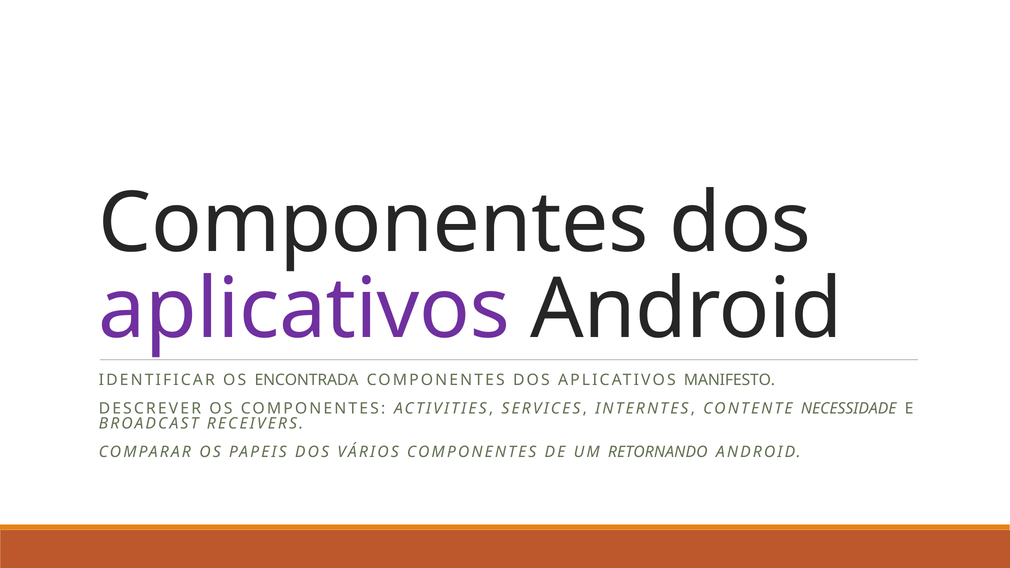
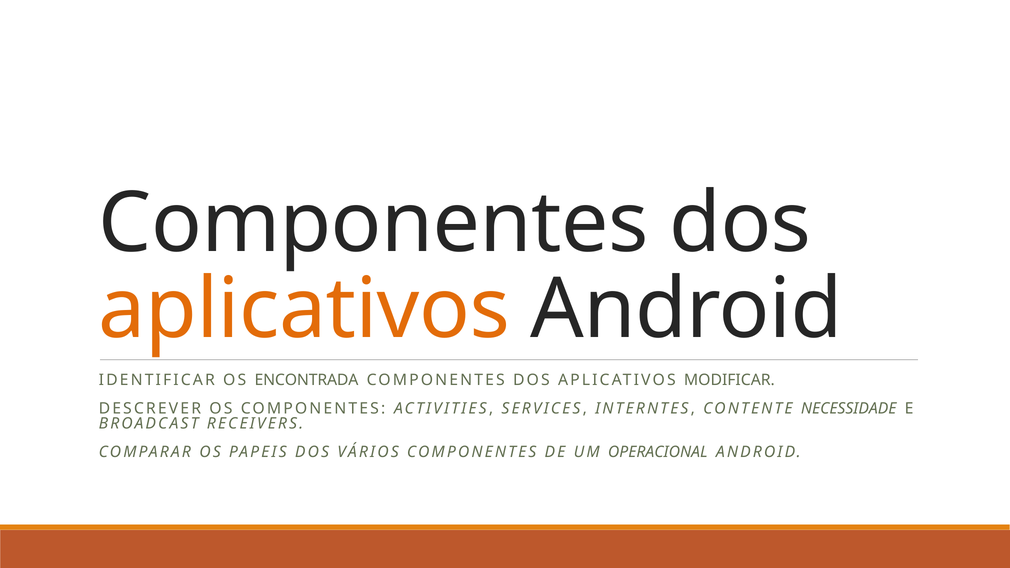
aplicativos at (304, 310) colour: purple -> orange
MANIFESTO: MANIFESTO -> MODIFICAR
RETORNANDO: RETORNANDO -> OPERACIONAL
